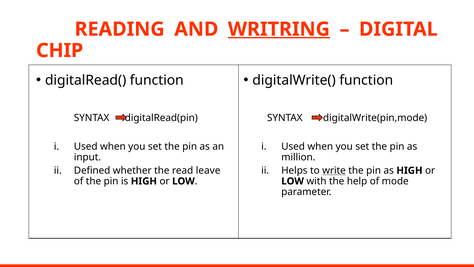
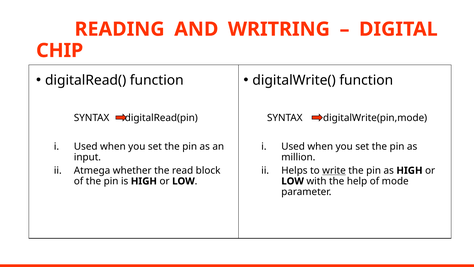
WRITRING underline: present -> none
Defined: Defined -> Atmega
leave: leave -> block
